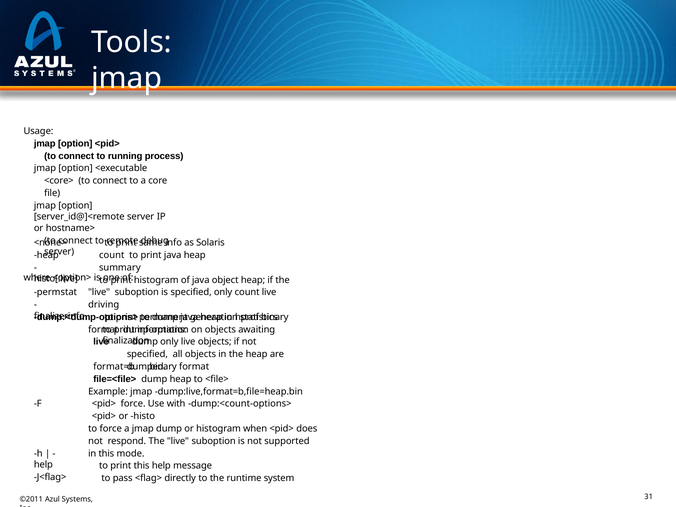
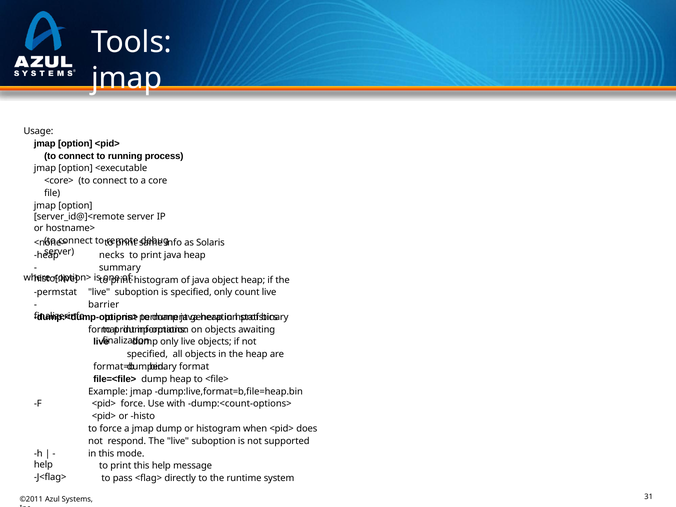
count at (112, 255): count -> necks
driving: driving -> barrier
